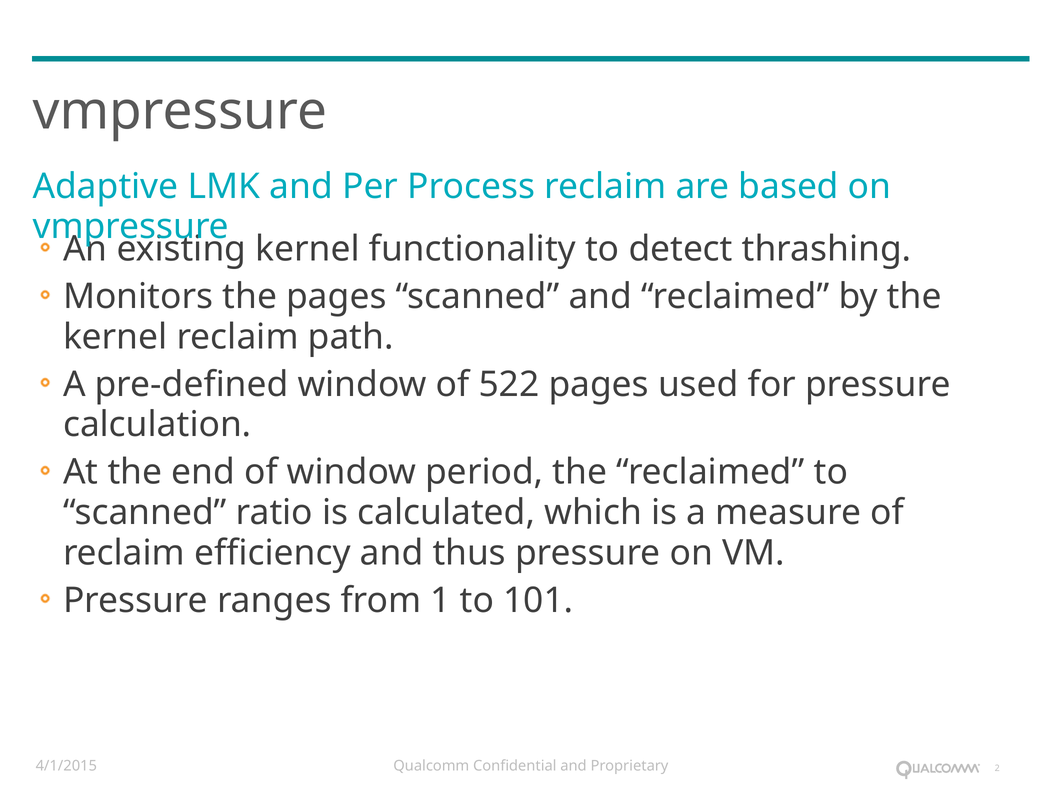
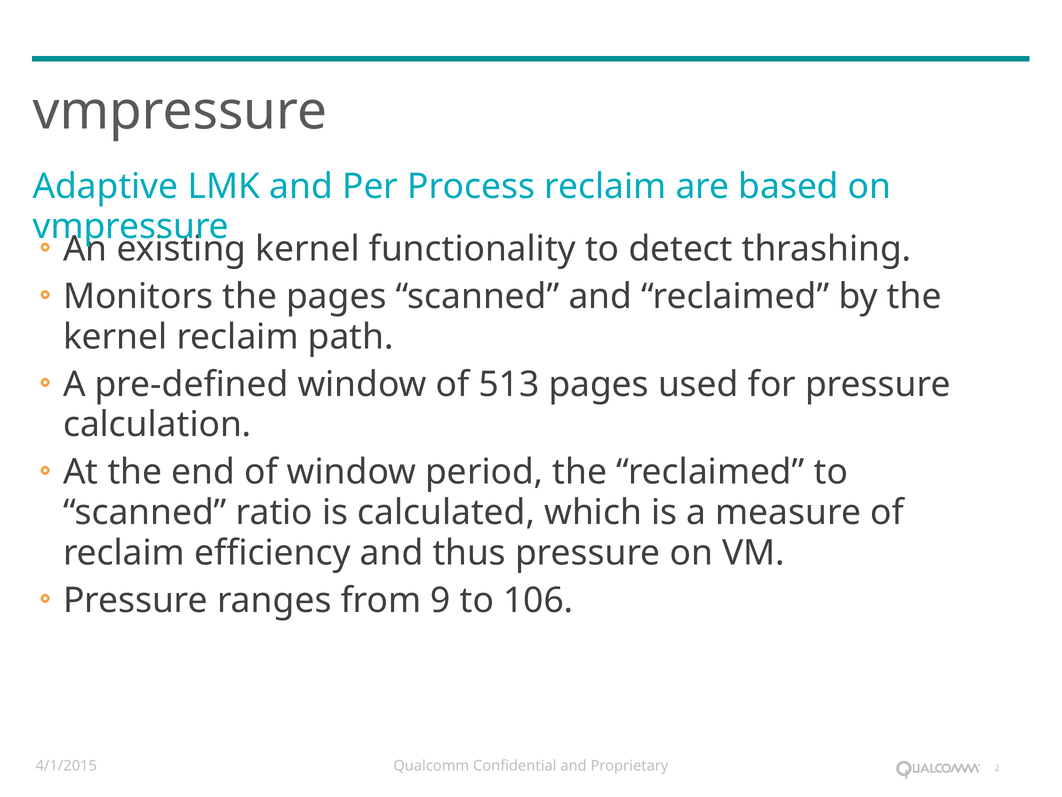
522: 522 -> 513
1: 1 -> 9
101: 101 -> 106
